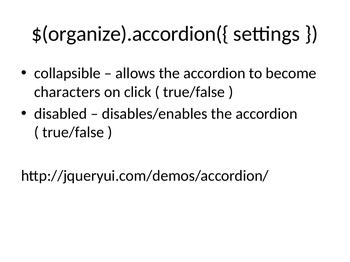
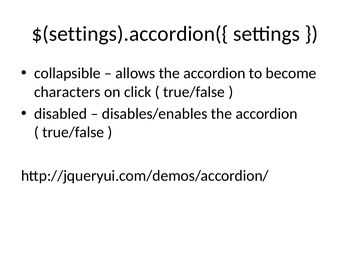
$(organize).accordion({: $(organize).accordion({ -> $(settings).accordion({
